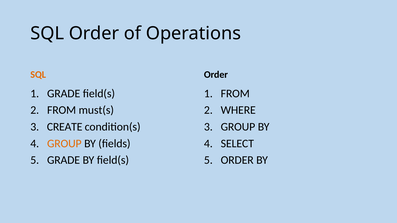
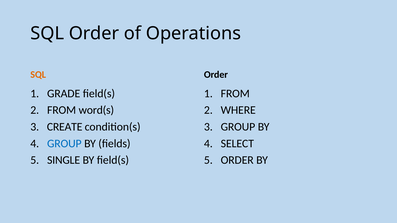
must(s: must(s -> word(s
GROUP at (64, 144) colour: orange -> blue
GRADE at (64, 160): GRADE -> SINGLE
